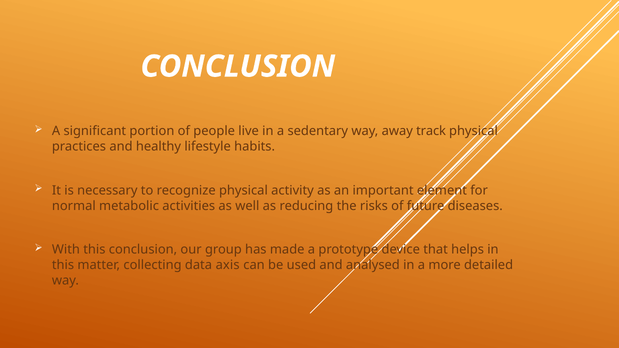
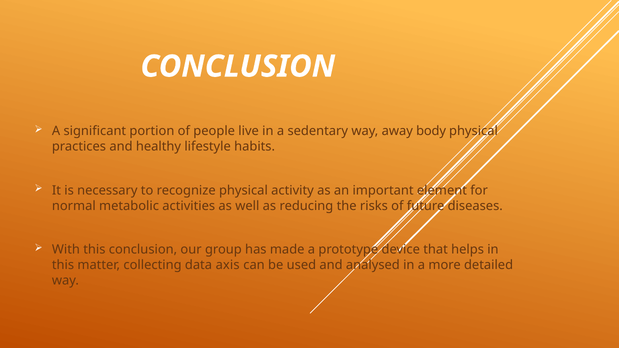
track: track -> body
